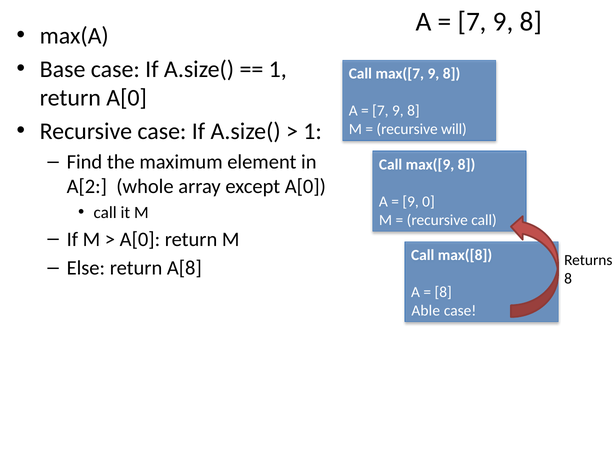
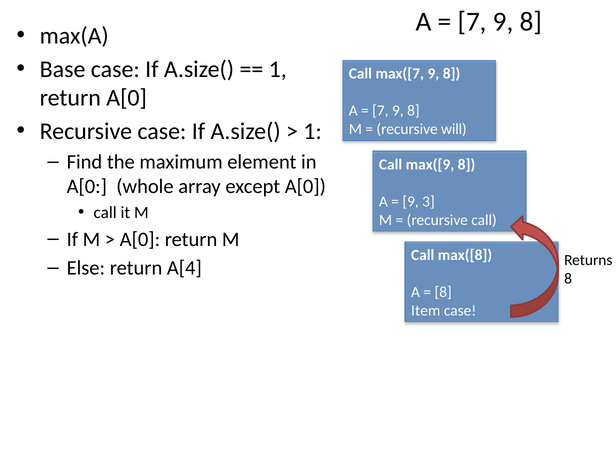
A[2 at (87, 187): A[2 -> A[0
0: 0 -> 3
A[8: A[8 -> A[4
Able: Able -> Item
